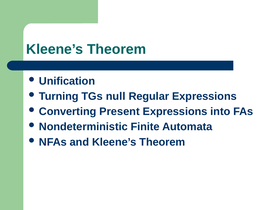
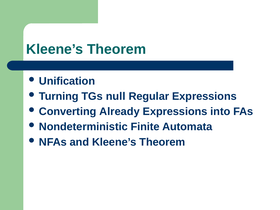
Present: Present -> Already
